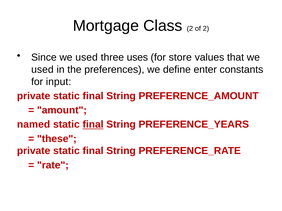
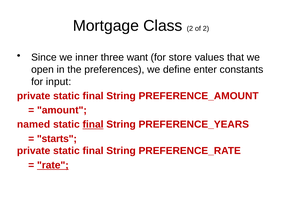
Since we used: used -> inner
uses: uses -> want
used at (42, 70): used -> open
these: these -> starts
rate underline: none -> present
